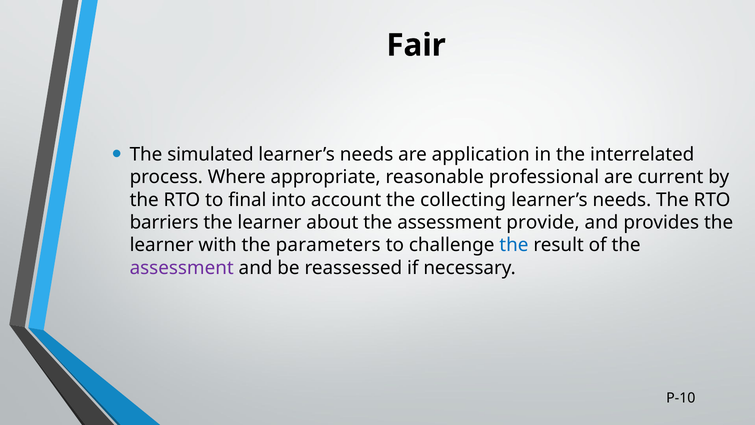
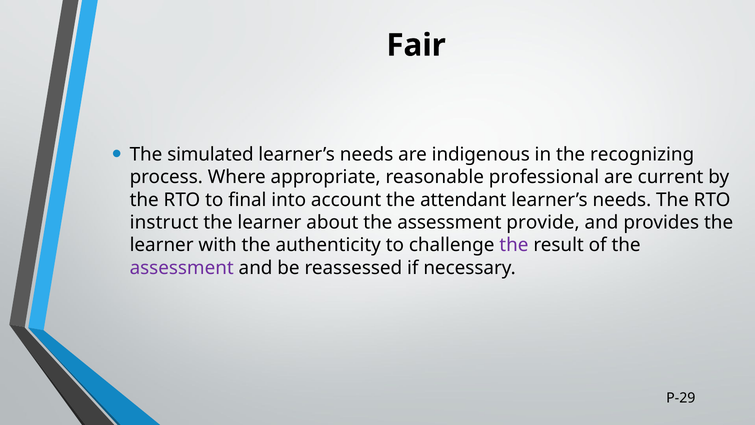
application: application -> indigenous
interrelated: interrelated -> recognizing
collecting: collecting -> attendant
barriers: barriers -> instruct
parameters: parameters -> authenticity
the at (514, 245) colour: blue -> purple
P-10: P-10 -> P-29
